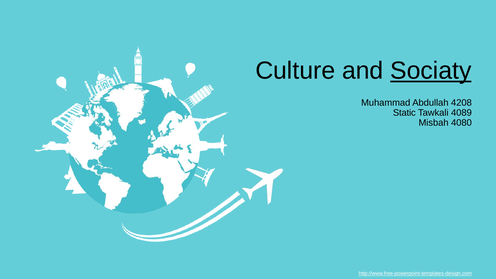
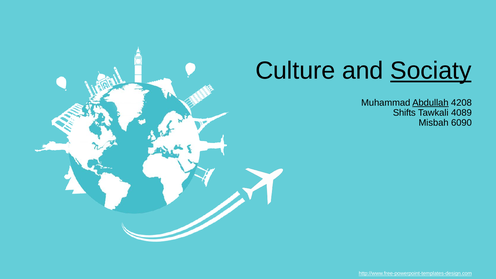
Abdullah underline: none -> present
Static: Static -> Shifts
4080: 4080 -> 6090
